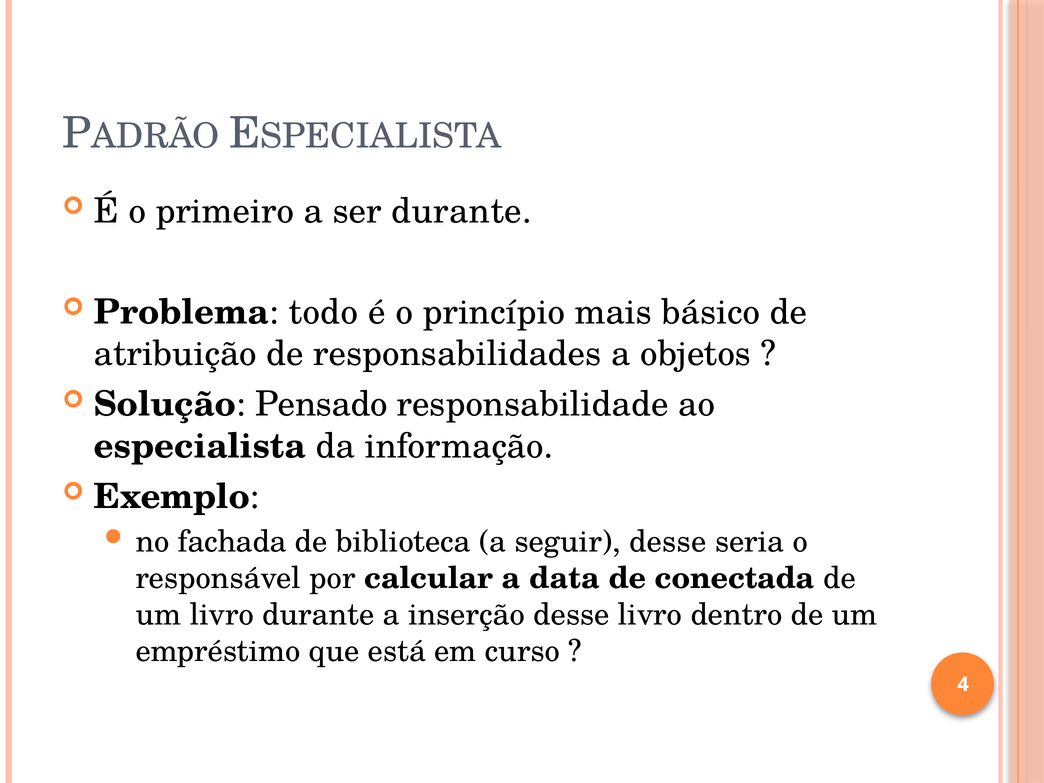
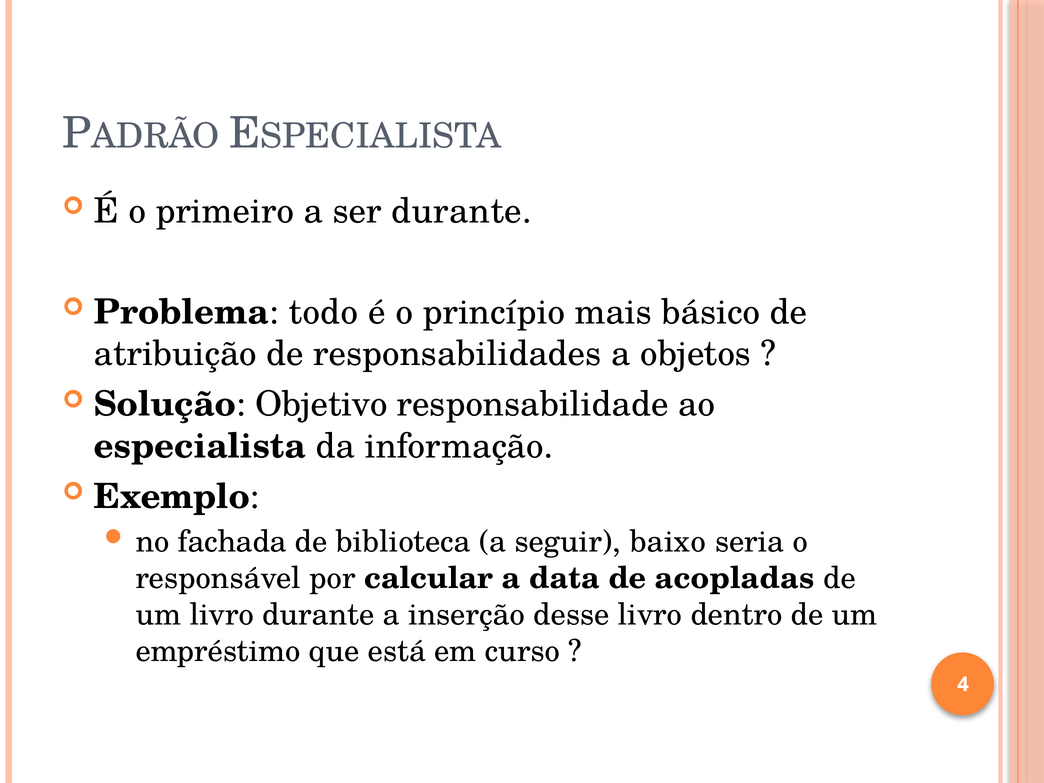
Pensado: Pensado -> Objetivo
seguir desse: desse -> baixo
conectada: conectada -> acopladas
